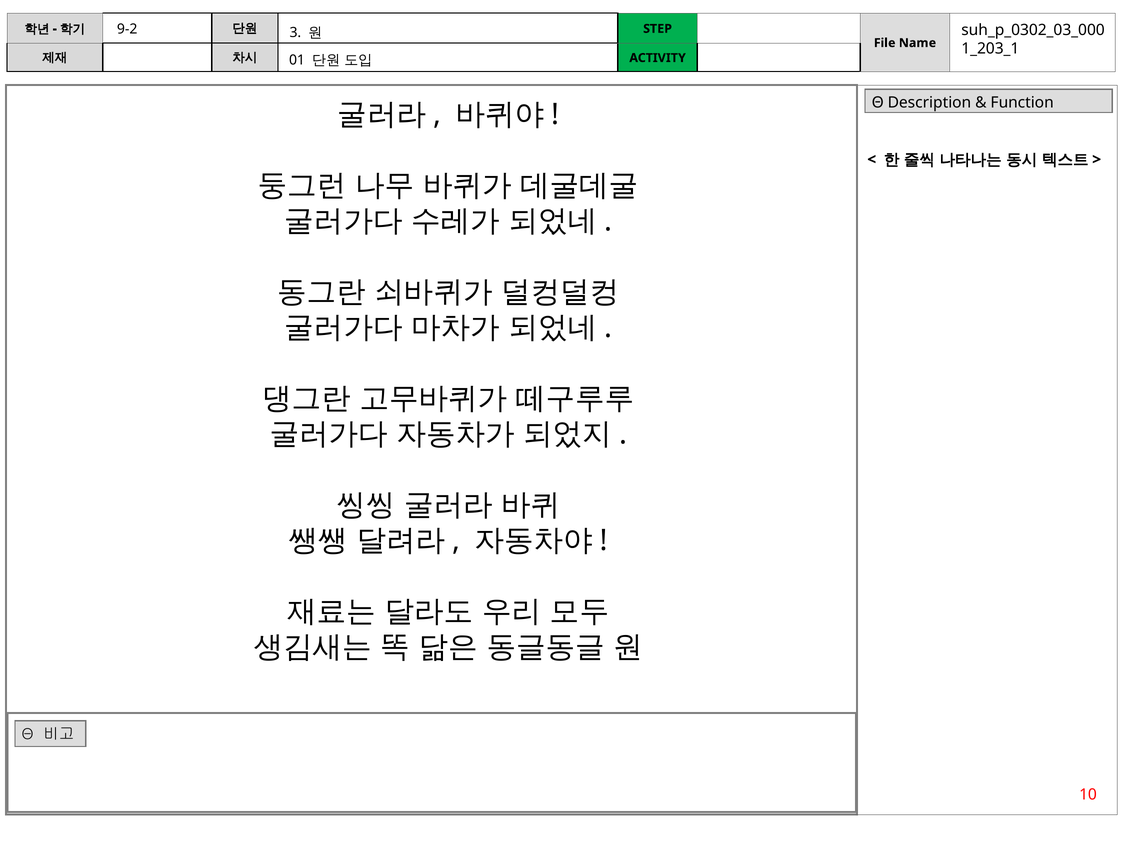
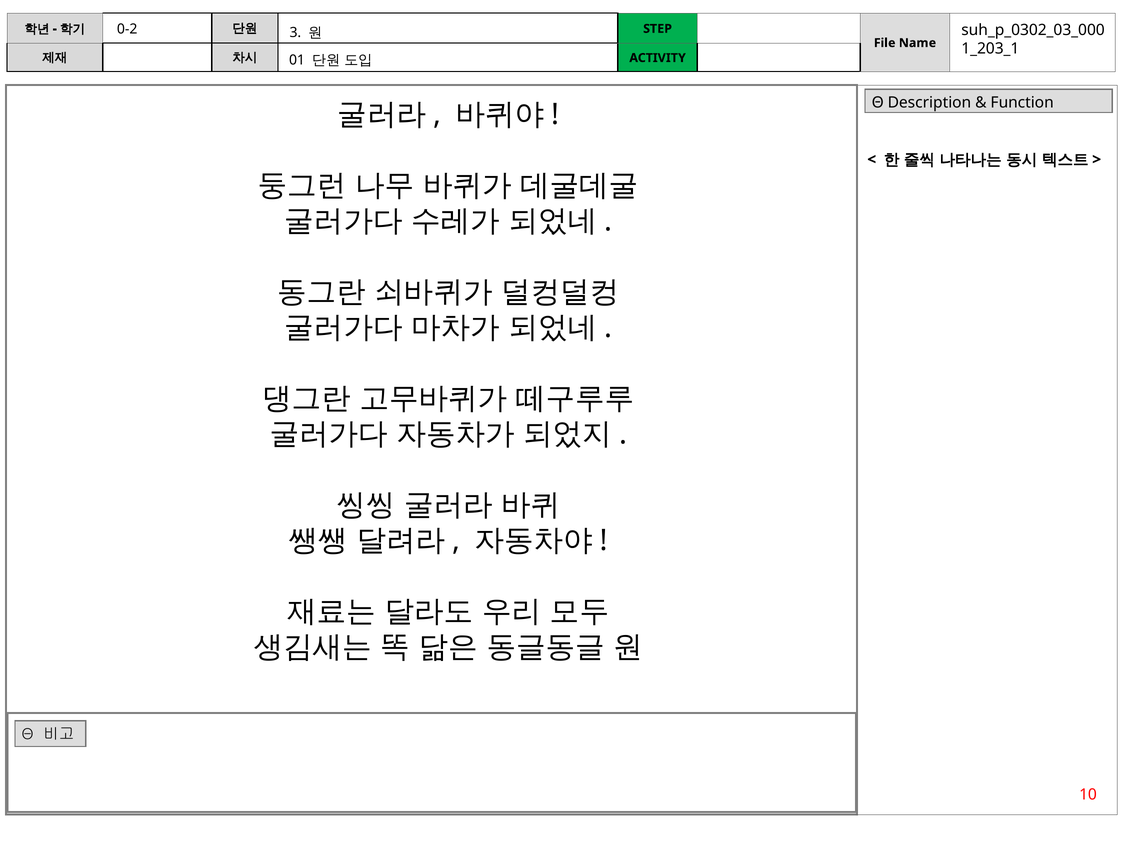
9-2: 9-2 -> 0-2
